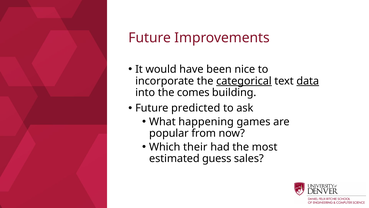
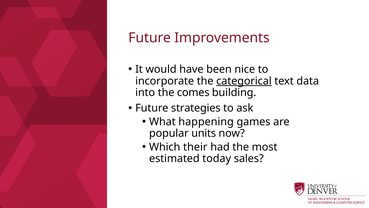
data underline: present -> none
predicted: predicted -> strategies
from: from -> units
guess: guess -> today
